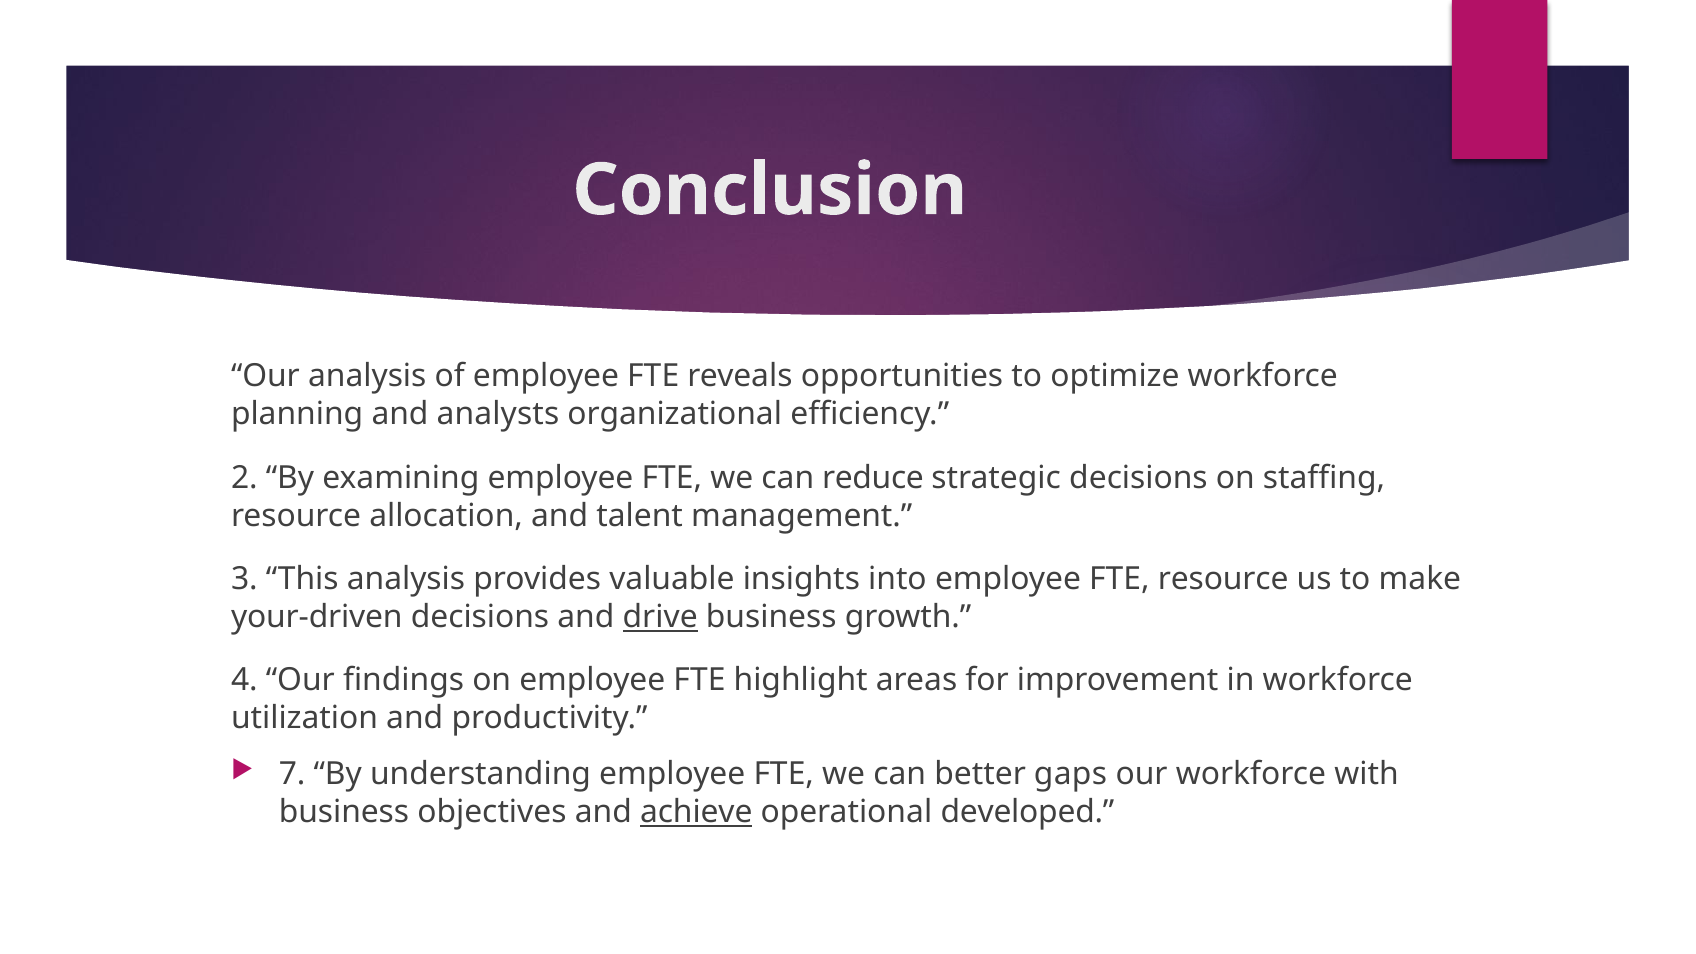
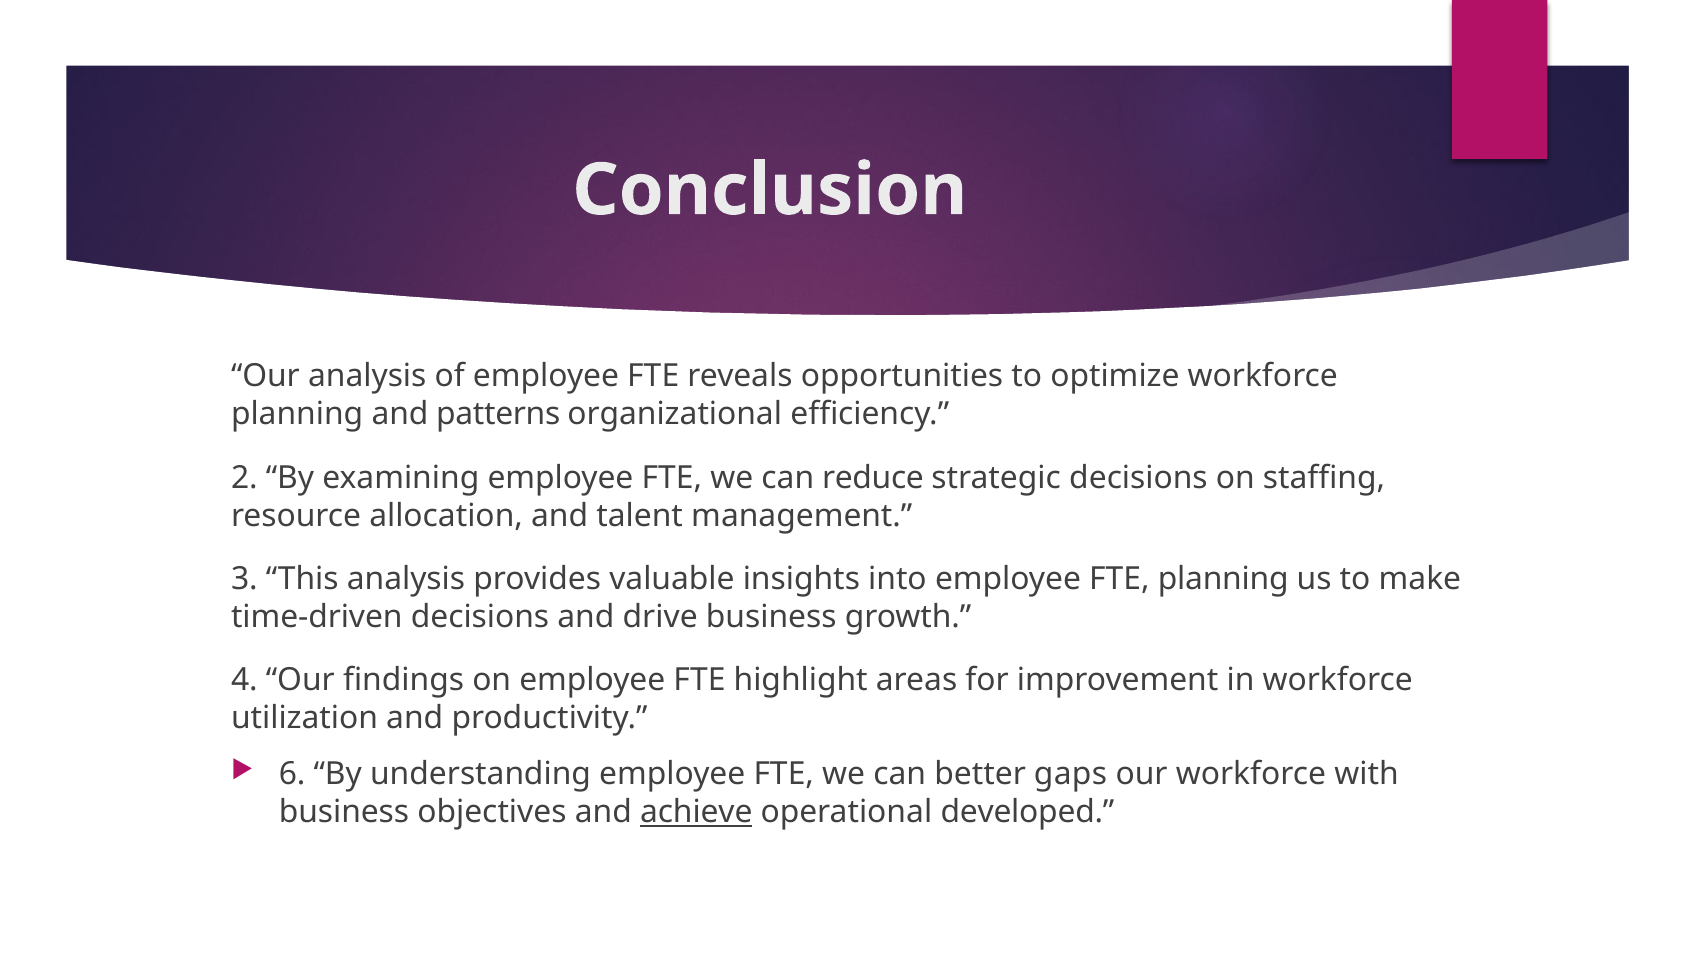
analysts: analysts -> patterns
FTE resource: resource -> planning
your-driven: your-driven -> time-driven
drive underline: present -> none
7: 7 -> 6
